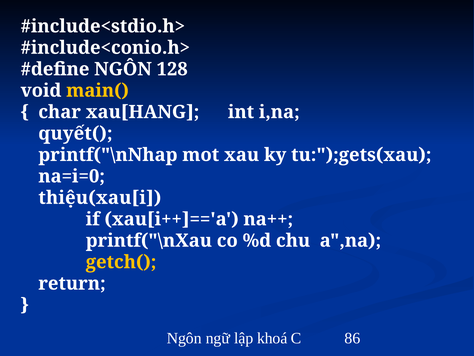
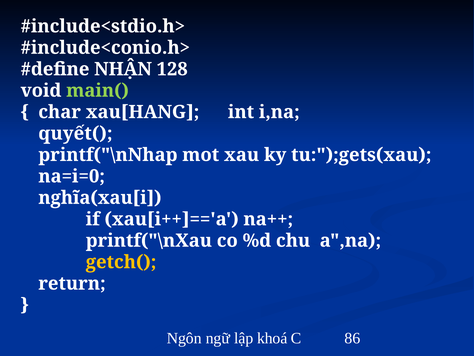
NGÔN at (123, 69): NGÔN -> NHẬN
main( colour: yellow -> light green
thiệu(xau[i: thiệu(xau[i -> nghĩa(xau[i
